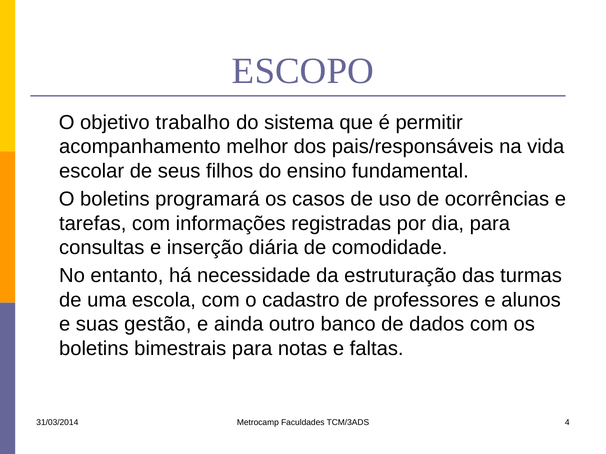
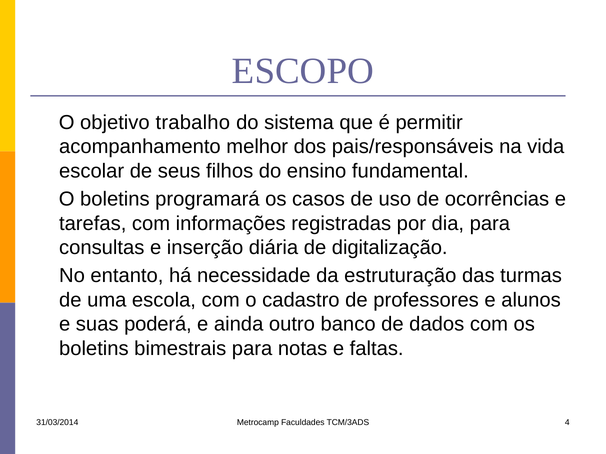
comodidade: comodidade -> digitalização
gestão: gestão -> poderá
